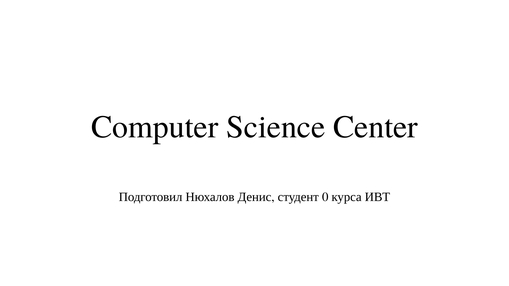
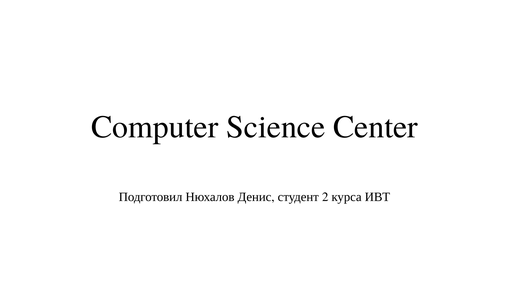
0: 0 -> 2
